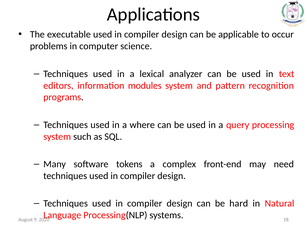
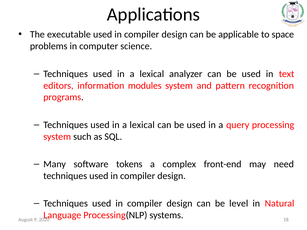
occur: occur -> space
where at (142, 125): where -> lexical
hard: hard -> level
